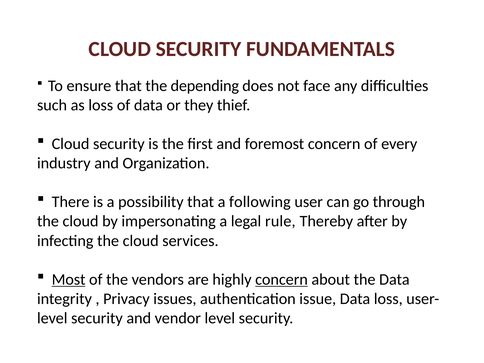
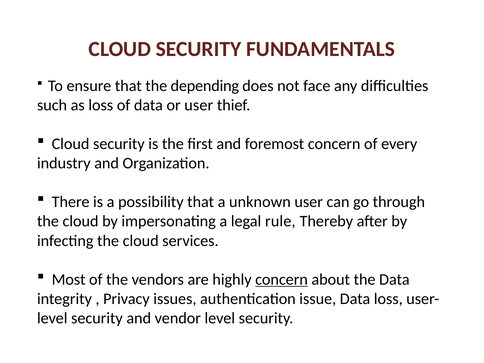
or they: they -> user
following: following -> unknown
Most underline: present -> none
